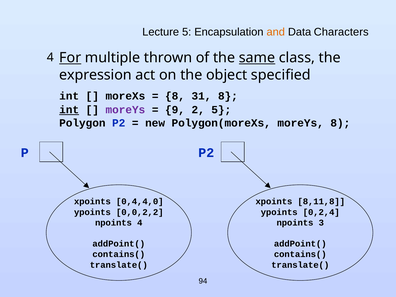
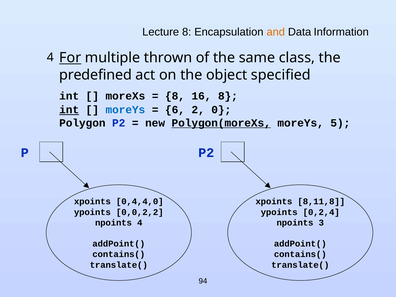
Lecture 5: 5 -> 8
Characters: Characters -> Information
same underline: present -> none
expression: expression -> predefined
31: 31 -> 16
moreYs at (125, 110) colour: purple -> blue
9: 9 -> 6
2 5: 5 -> 0
Polygon(moreXs underline: none -> present
moreYs 8: 8 -> 5
